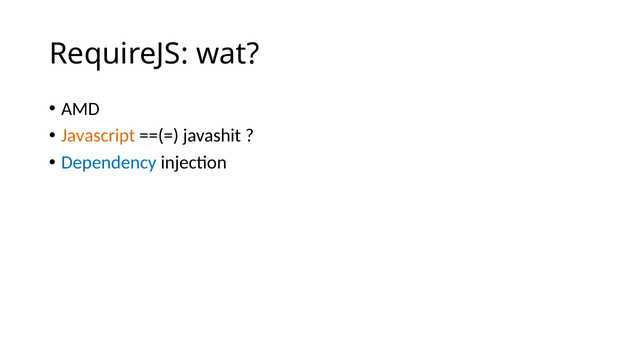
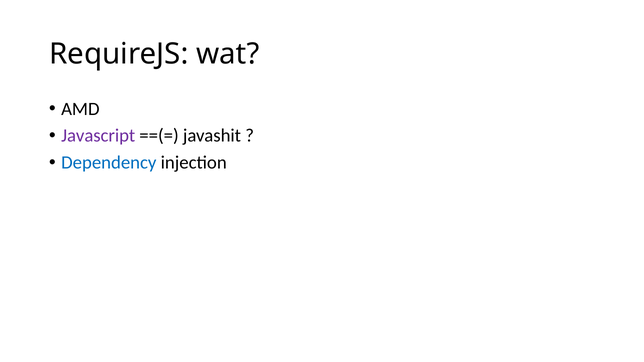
Javascript colour: orange -> purple
